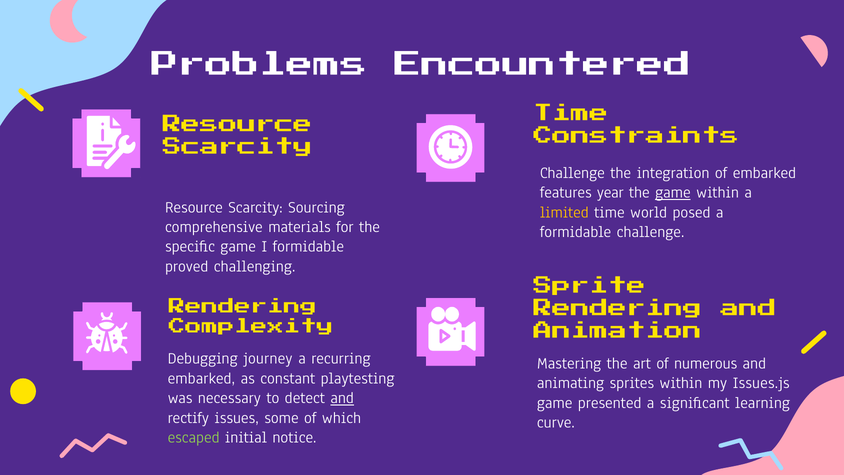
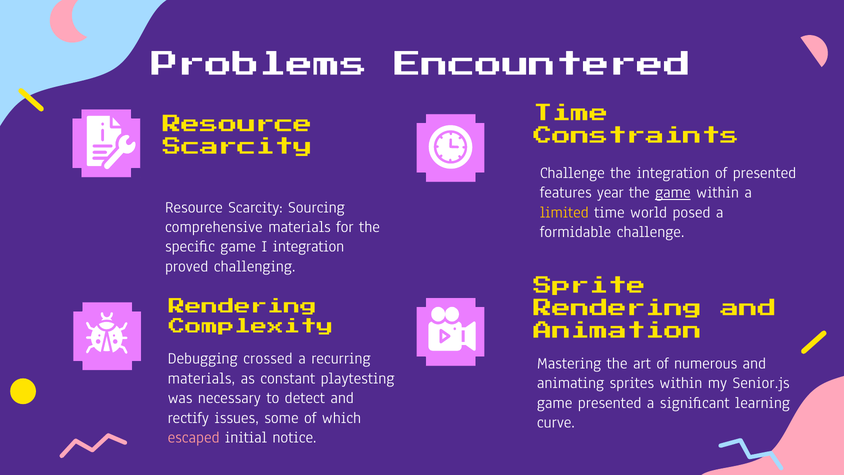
of embarked: embarked -> presented
I formidable: formidable -> integration
journey: journey -> crossed
embarked at (201, 378): embarked -> materials
Issues.js: Issues.js -> Senior.js
and at (342, 398) underline: present -> none
escaped colour: light green -> pink
